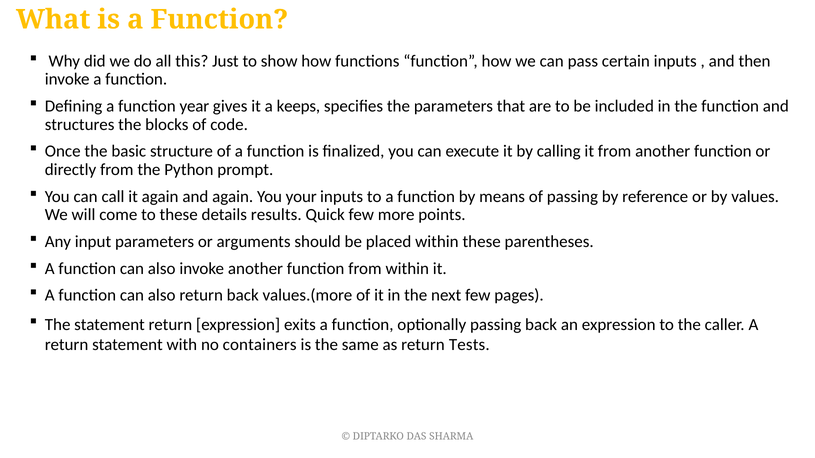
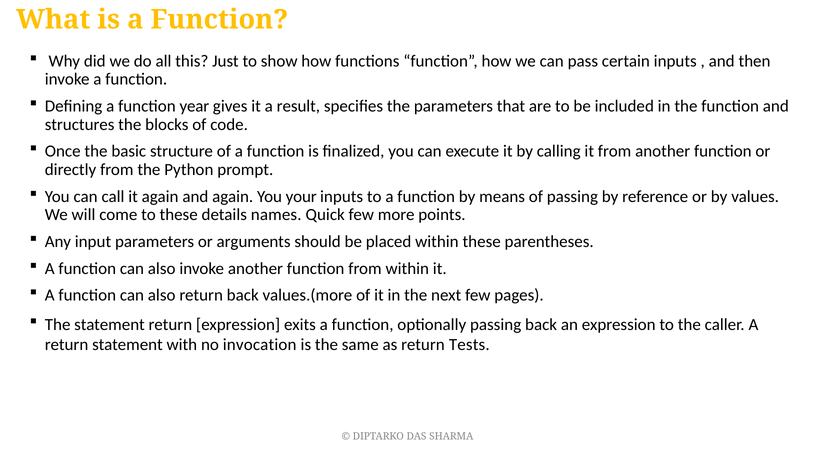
keeps: keeps -> result
results: results -> names
containers: containers -> invocation
